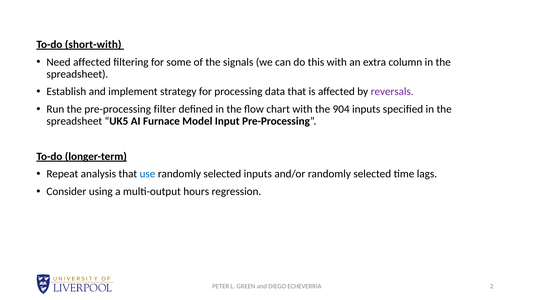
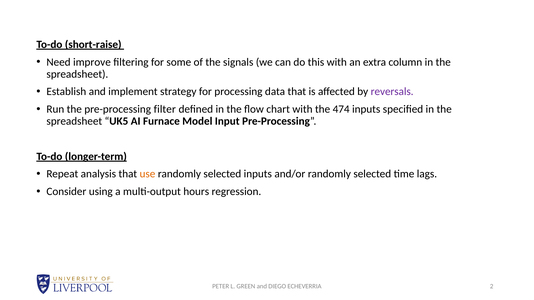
short-with: short-with -> short-raise
Need affected: affected -> improve
904: 904 -> 474
use colour: blue -> orange
